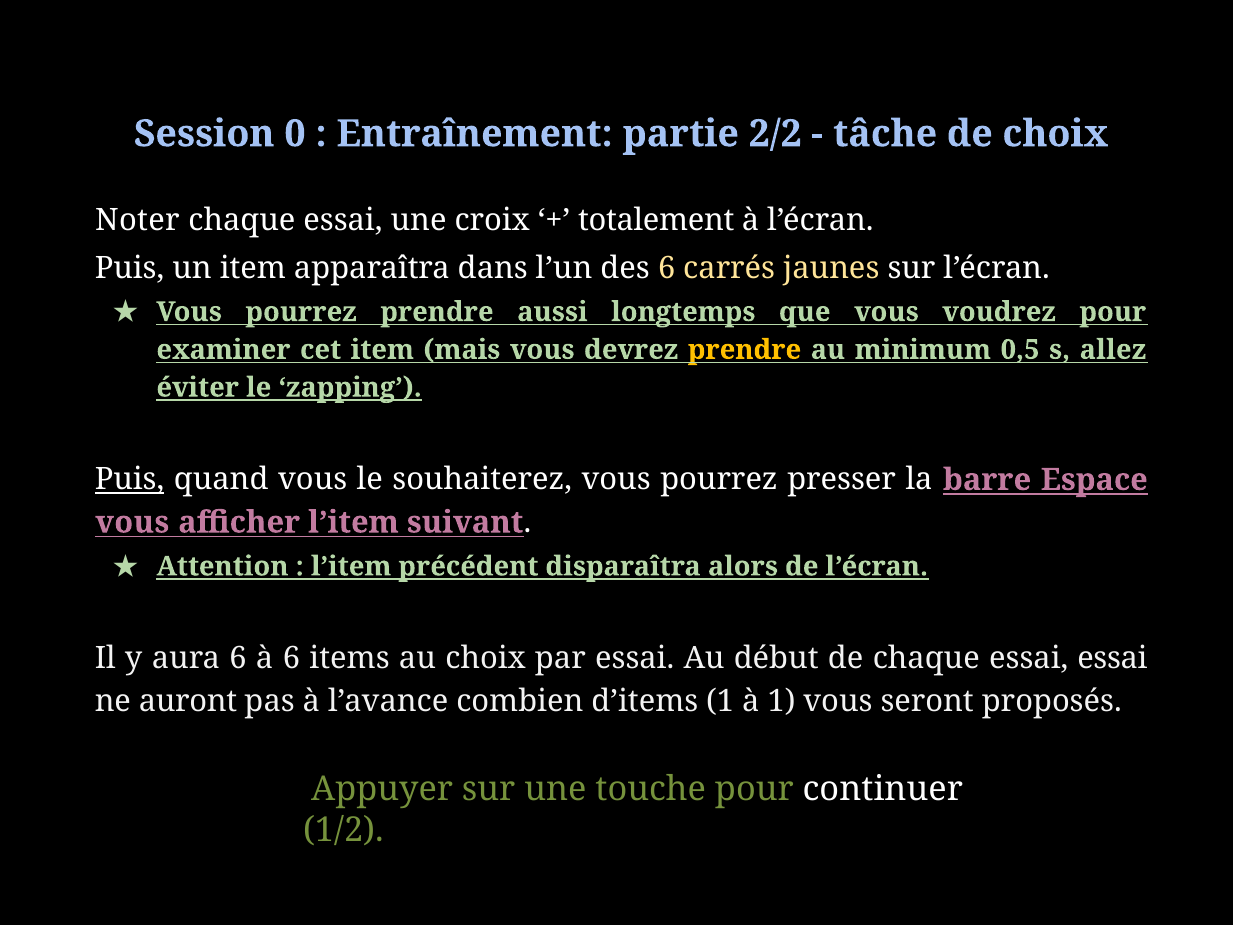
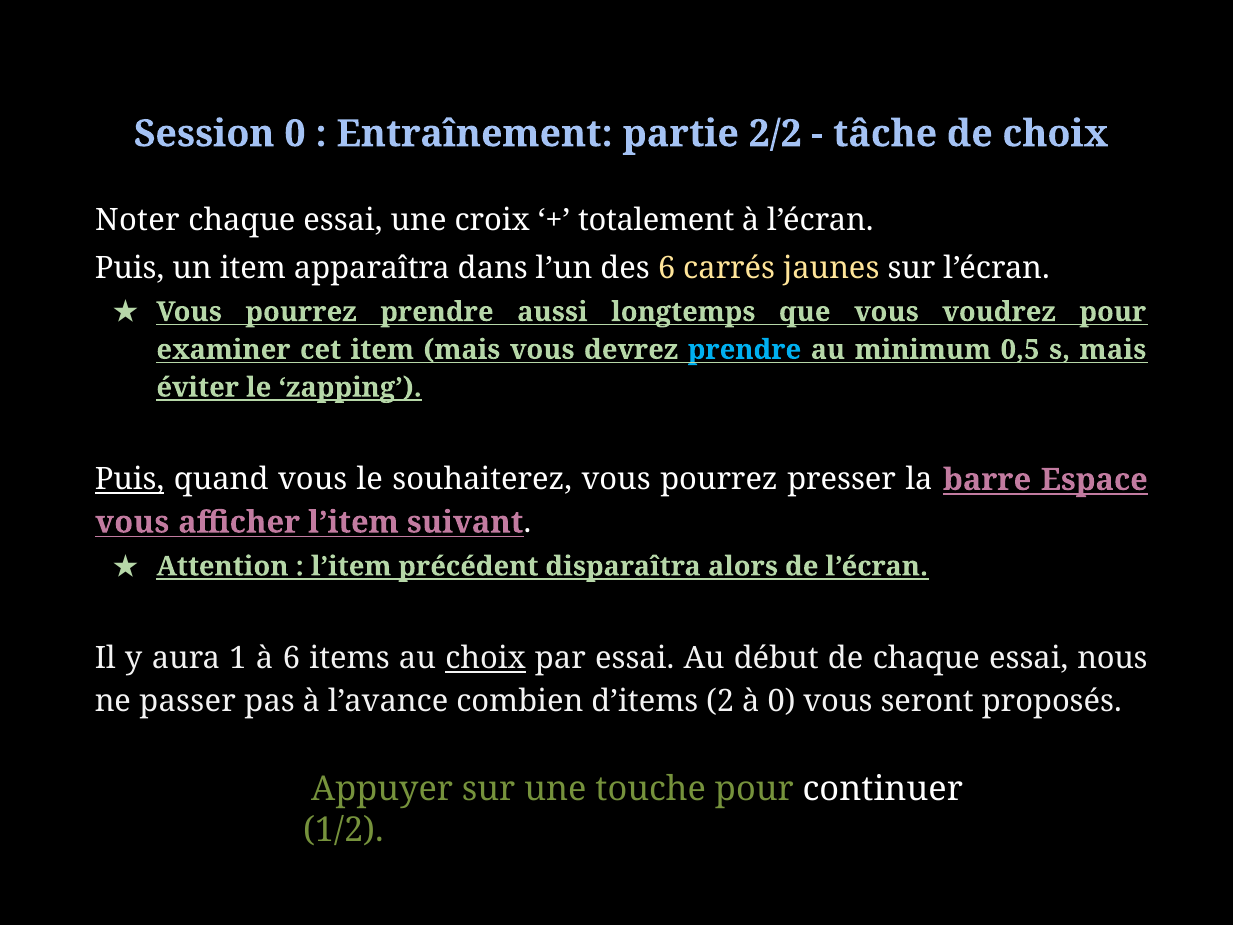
prendre at (745, 350) colour: yellow -> light blue
s allez: allez -> mais
aura 6: 6 -> 1
choix at (486, 659) underline: none -> present
essai essai: essai -> nous
auront: auront -> passer
d’items 1: 1 -> 2
à 1: 1 -> 0
